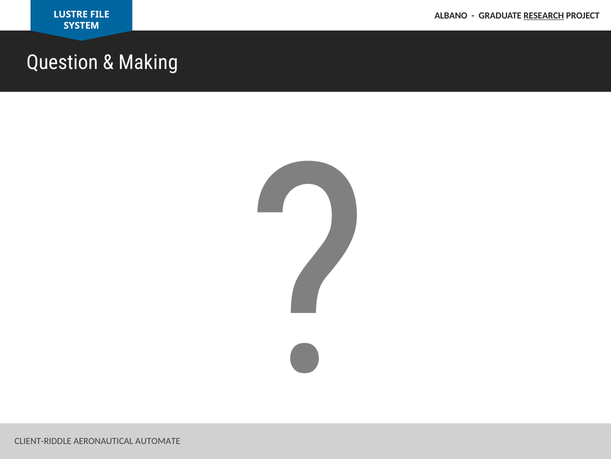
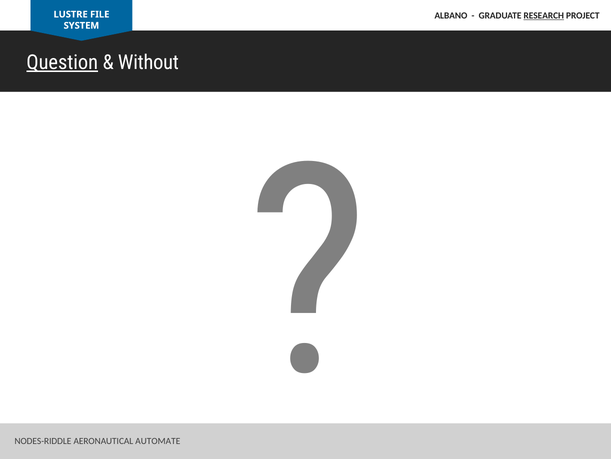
Question underline: none -> present
Making: Making -> Without
CLIENT-RIDDLE: CLIENT-RIDDLE -> NODES-RIDDLE
